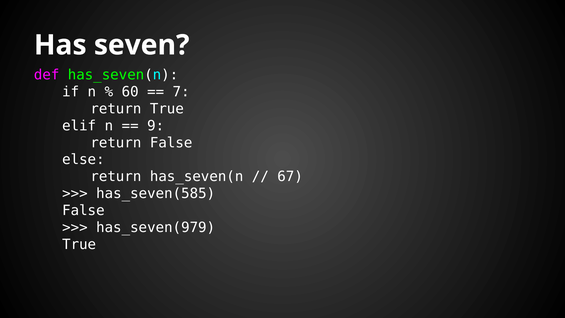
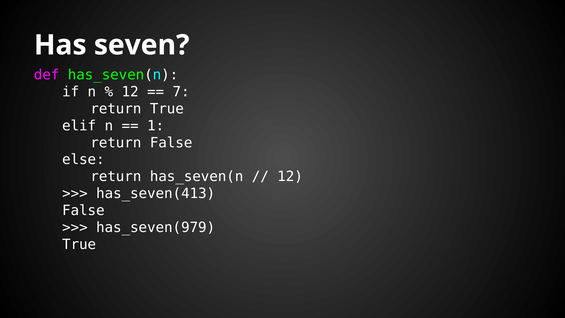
60 at (130, 92): 60 -> 12
9: 9 -> 1
67 at (290, 176): 67 -> 12
has_seven(585: has_seven(585 -> has_seven(413
